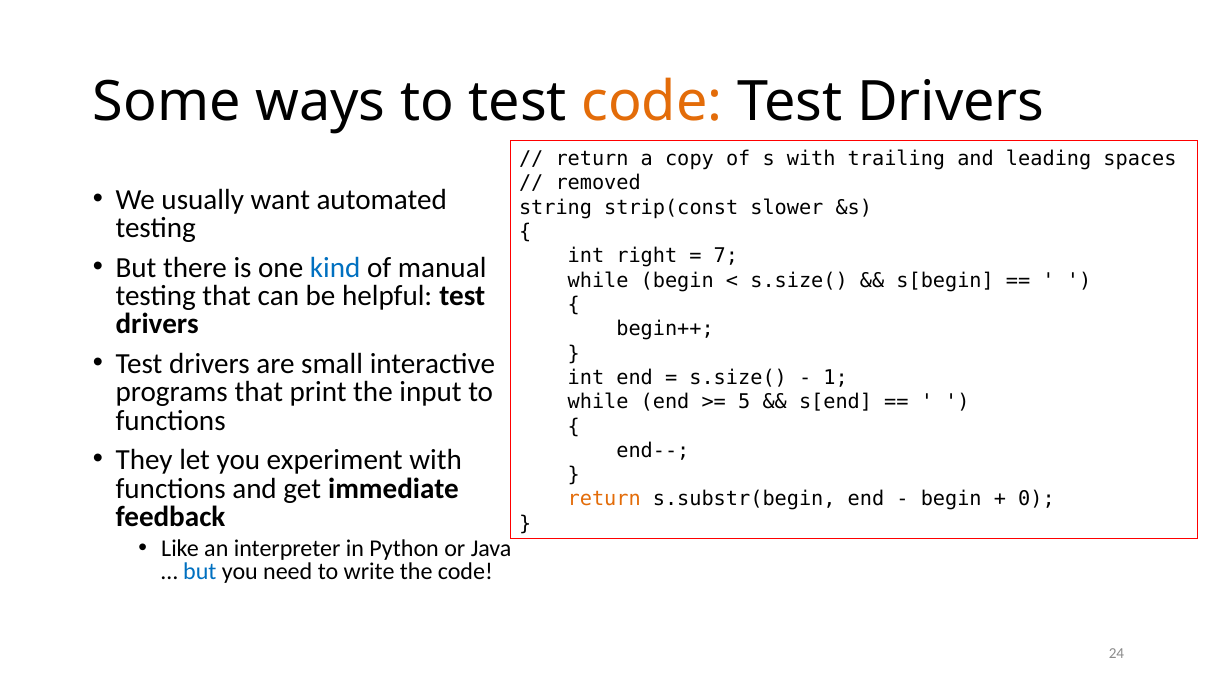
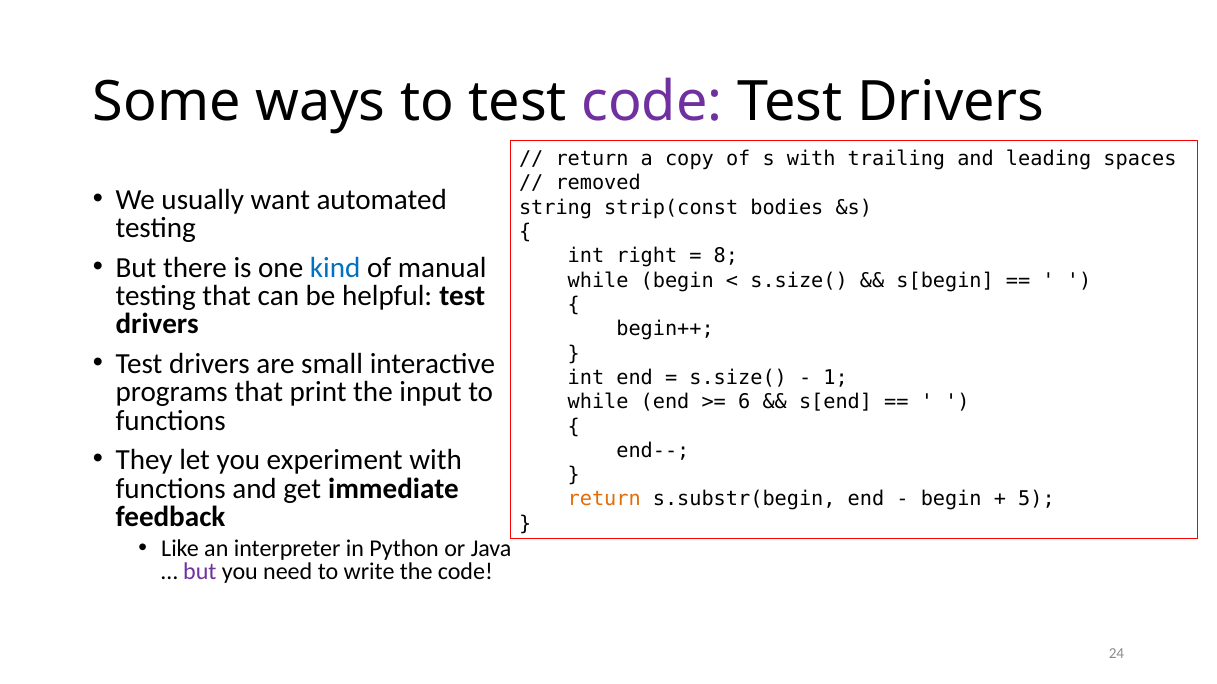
code at (652, 102) colour: orange -> purple
slower: slower -> bodies
7: 7 -> 8
5: 5 -> 6
0: 0 -> 5
but at (200, 572) colour: blue -> purple
